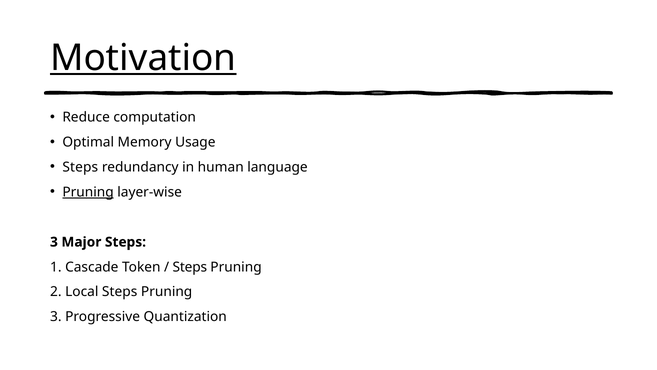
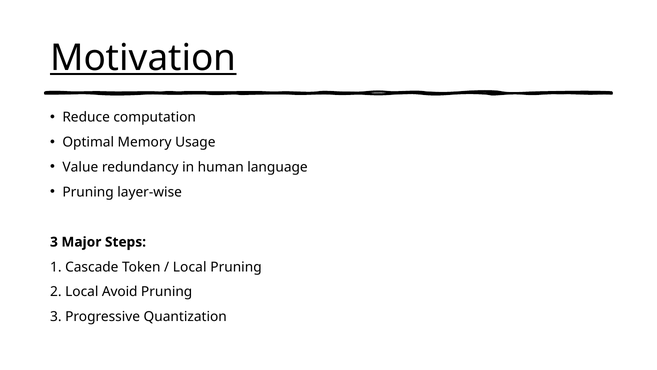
Steps at (80, 167): Steps -> Value
Pruning at (88, 192) underline: present -> none
Steps at (190, 267): Steps -> Local
Local Steps: Steps -> Avoid
